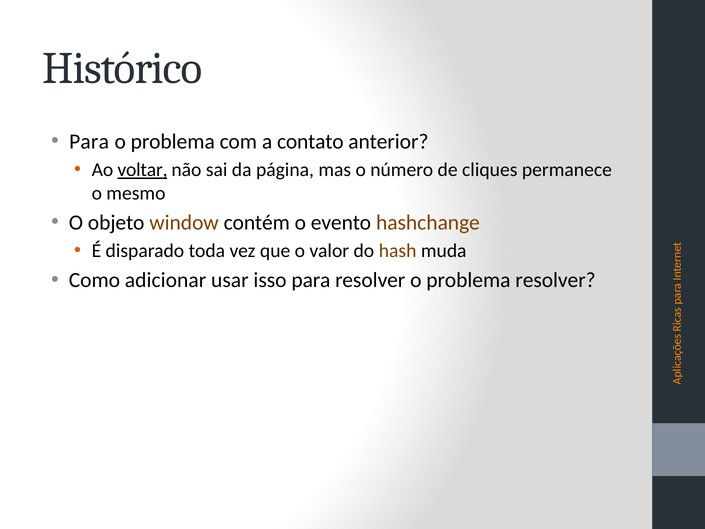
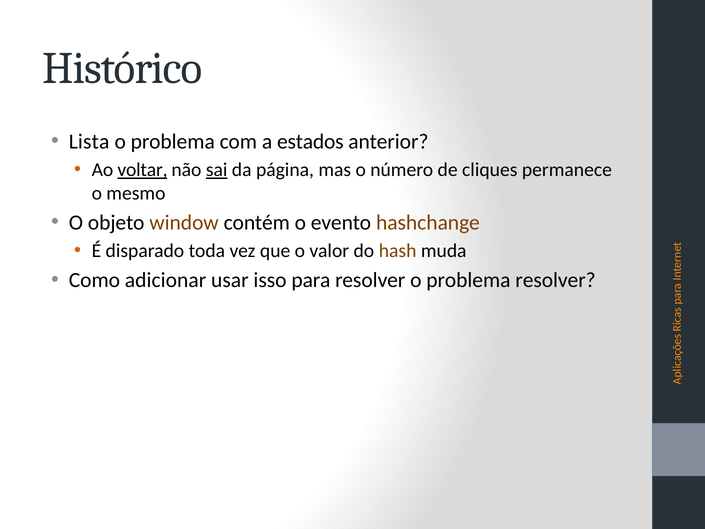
Para at (89, 141): Para -> Lista
contato: contato -> estados
sai underline: none -> present
